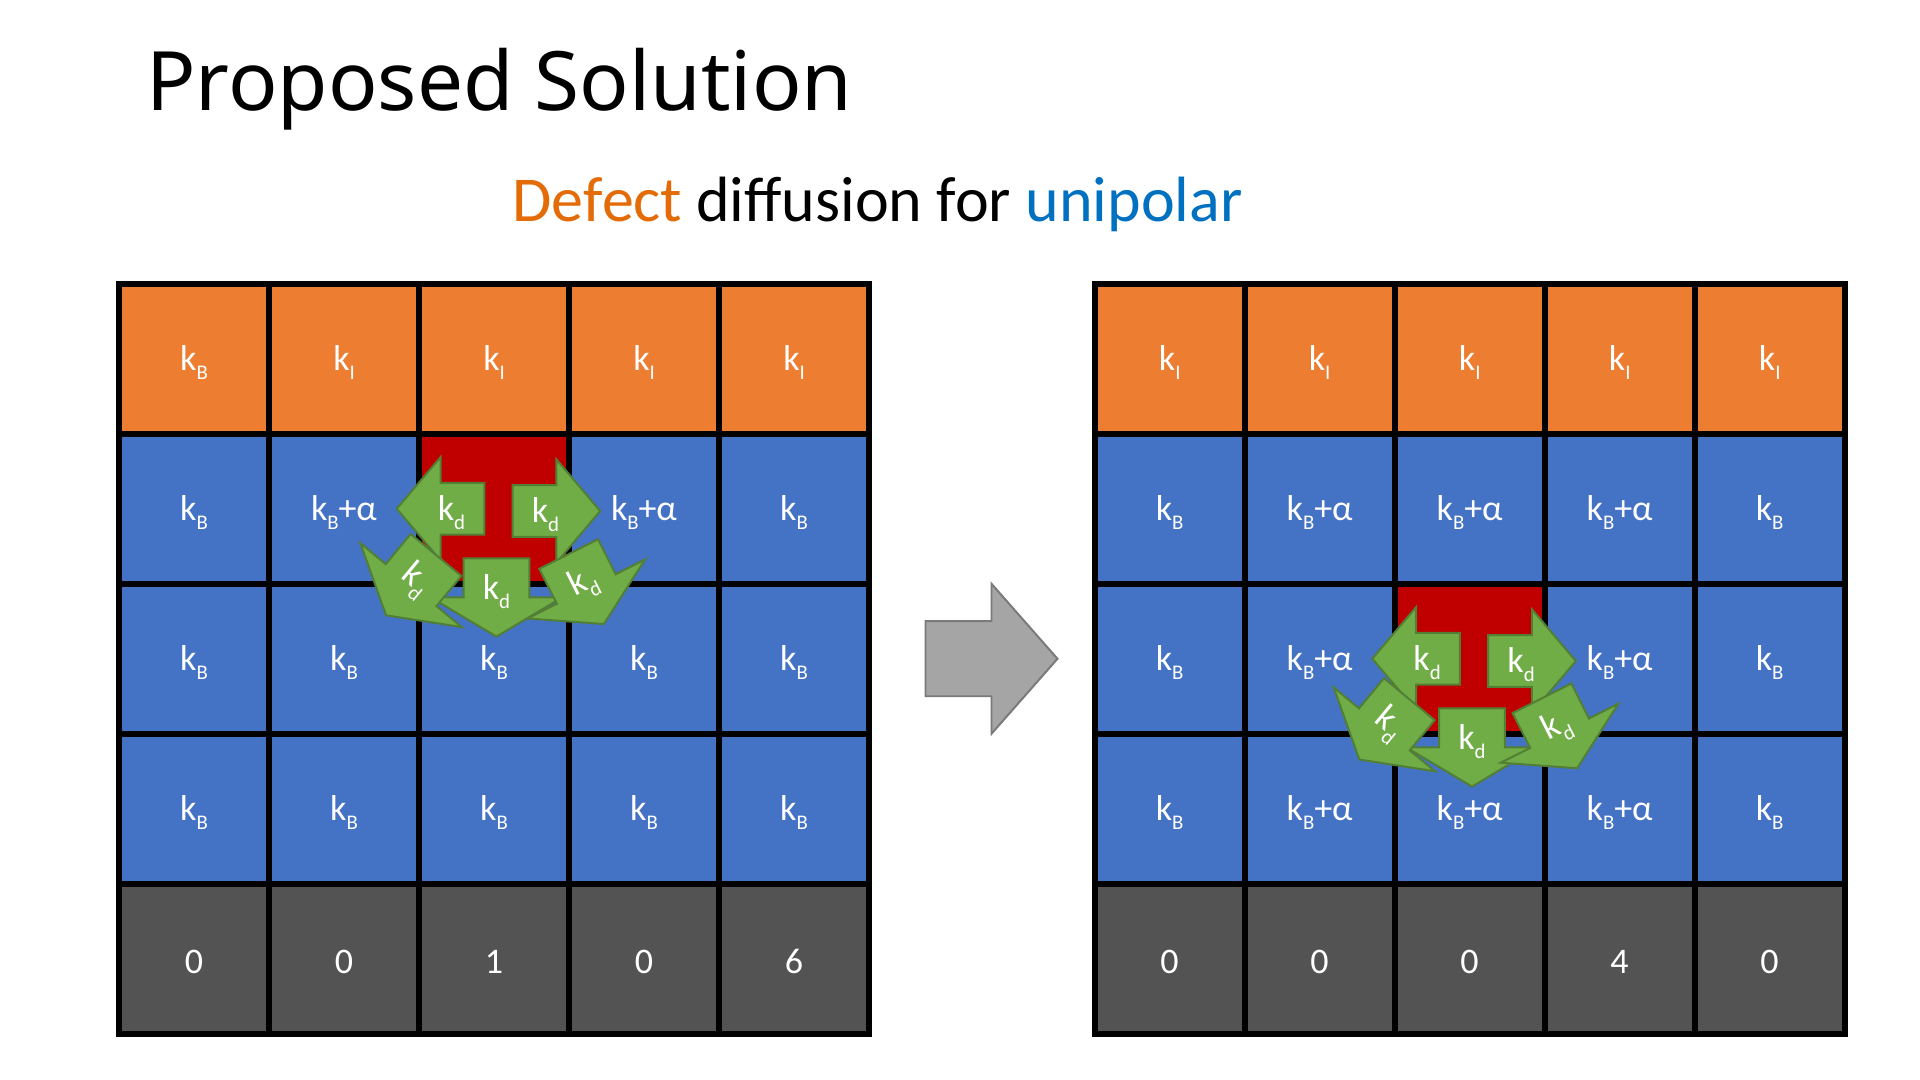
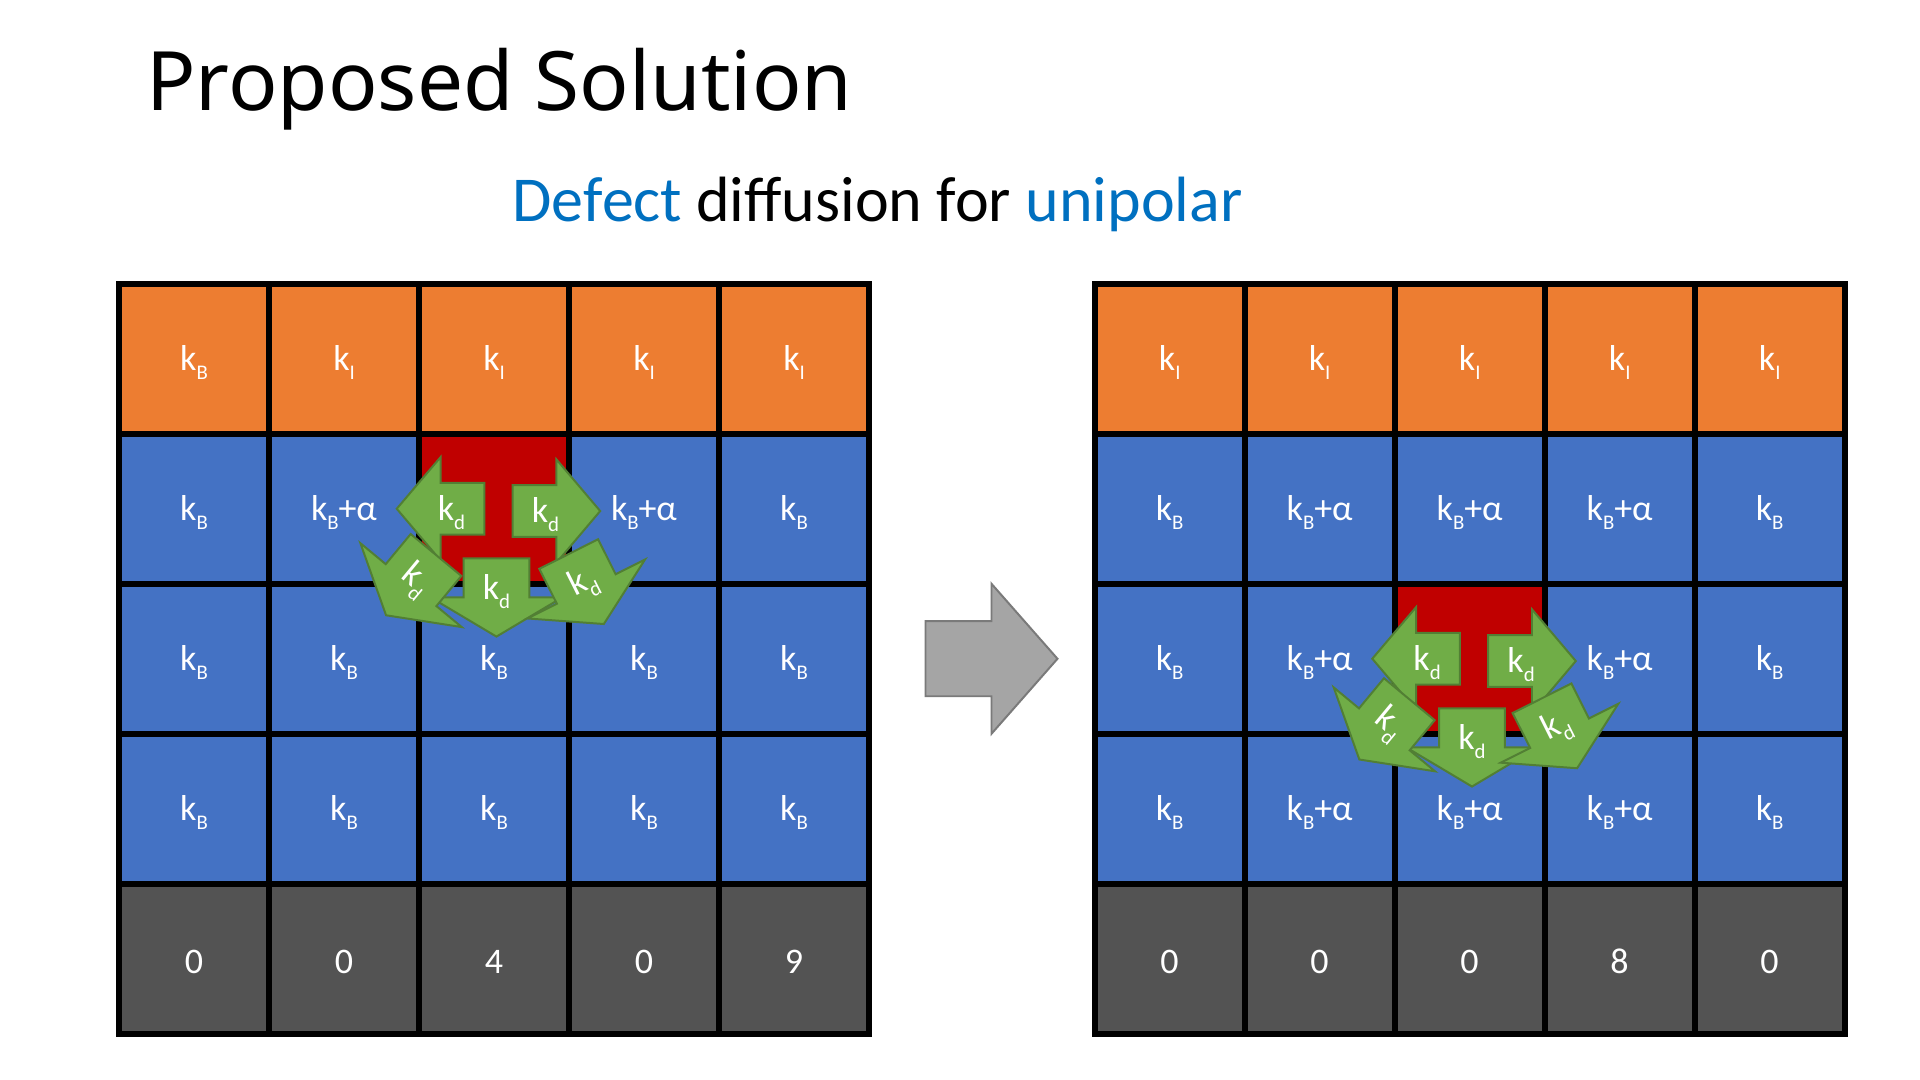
Defect colour: orange -> blue
1: 1 -> 4
6: 6 -> 9
4: 4 -> 8
